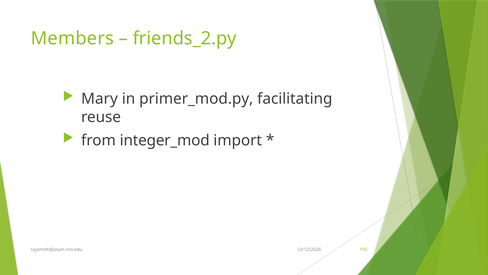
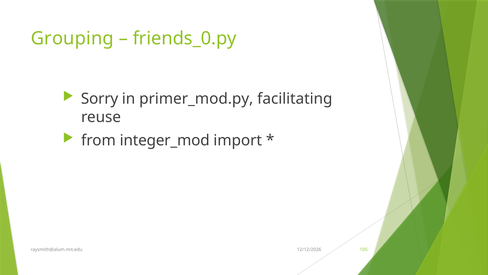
Members: Members -> Grouping
friends_2.py: friends_2.py -> friends_0.py
Mary: Mary -> Sorry
